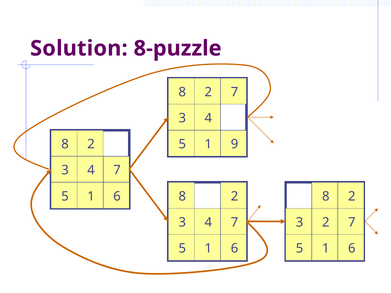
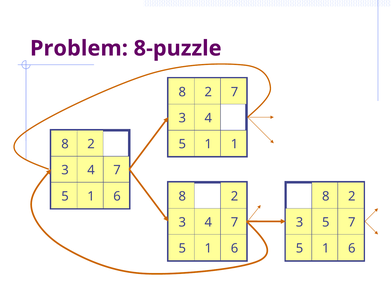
Solution: Solution -> Problem
5 9: 9 -> 1
3 2: 2 -> 5
